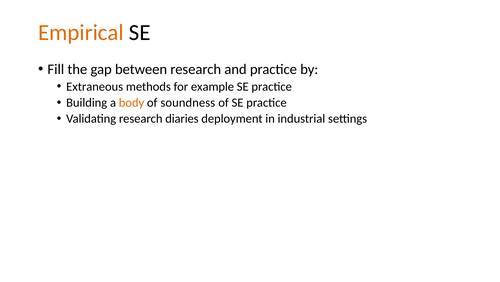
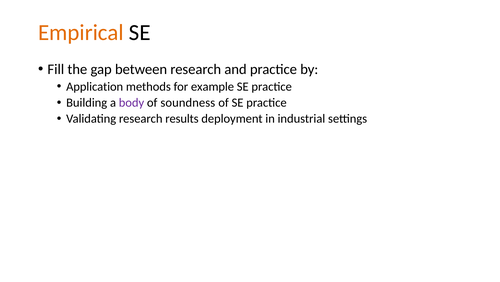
Extraneous: Extraneous -> Application
body colour: orange -> purple
diaries: diaries -> results
